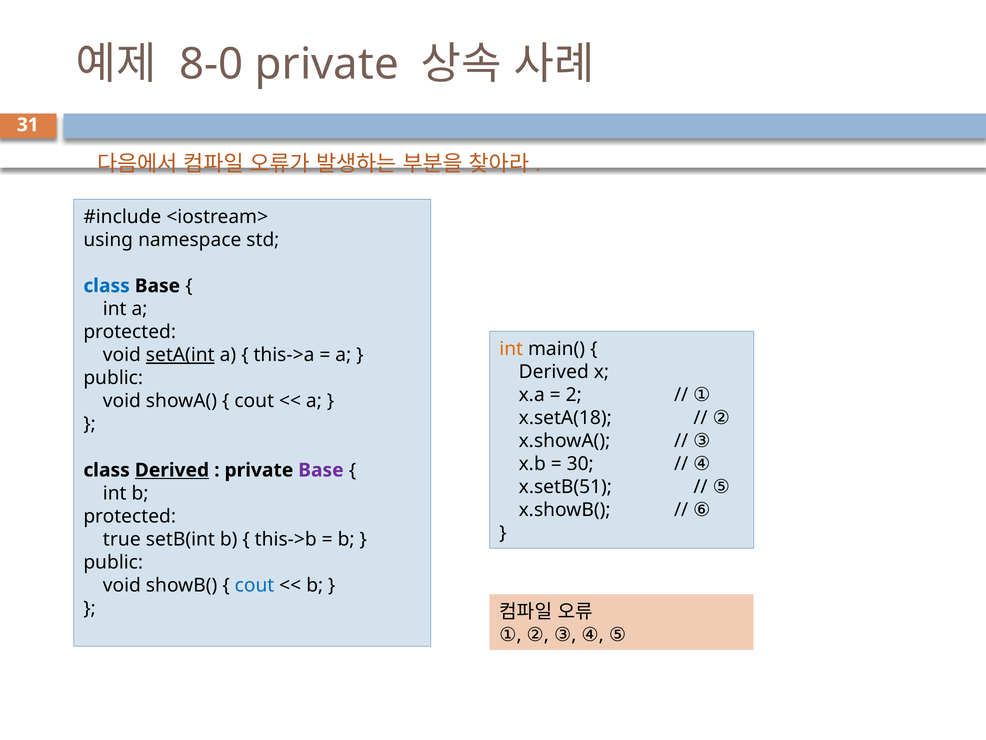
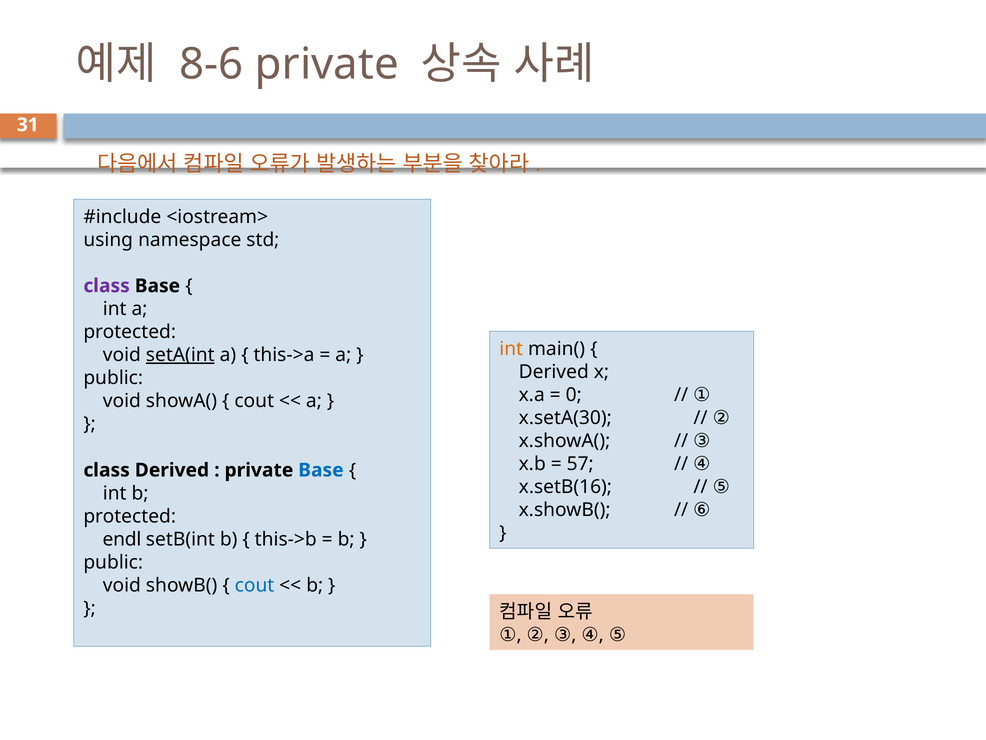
8-0: 8-0 -> 8-6
class at (107, 286) colour: blue -> purple
2: 2 -> 0
x.setA(18: x.setA(18 -> x.setA(30
30: 30 -> 57
Derived at (172, 470) underline: present -> none
Base at (321, 470) colour: purple -> blue
x.setB(51: x.setB(51 -> x.setB(16
true: true -> endl
